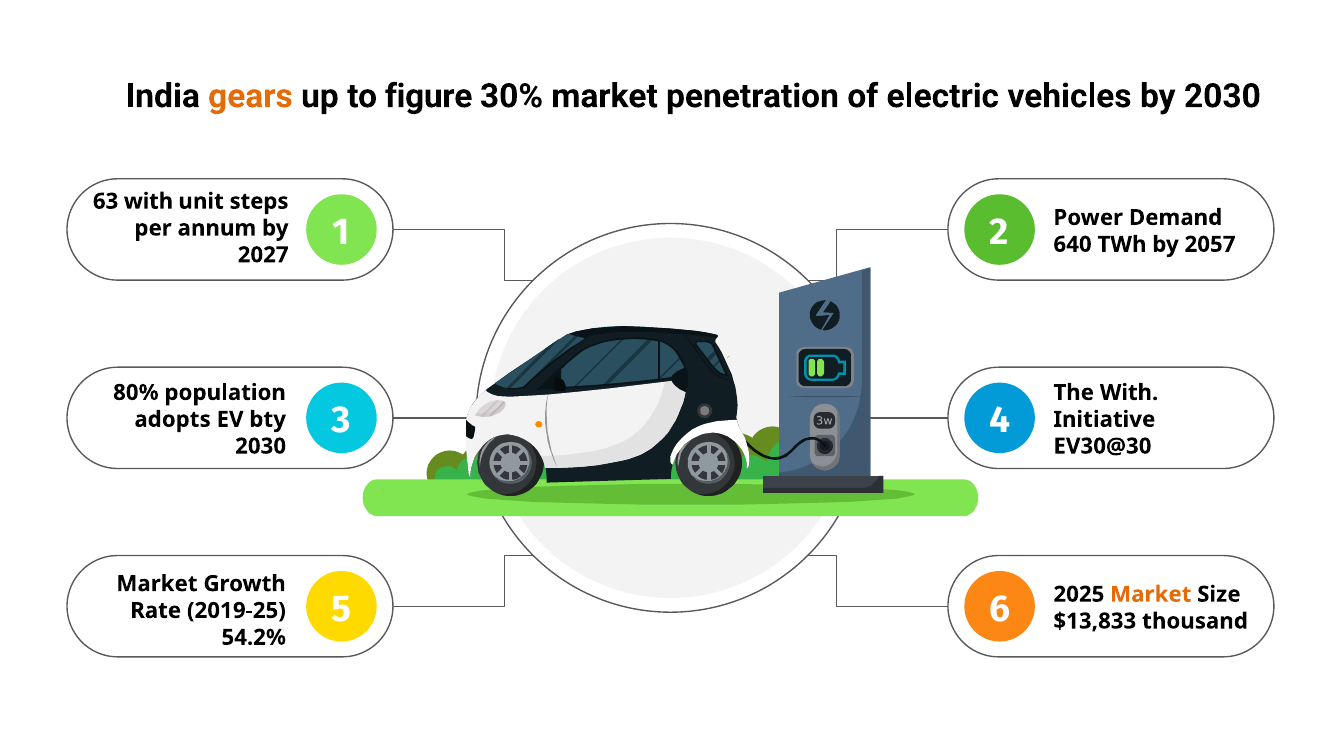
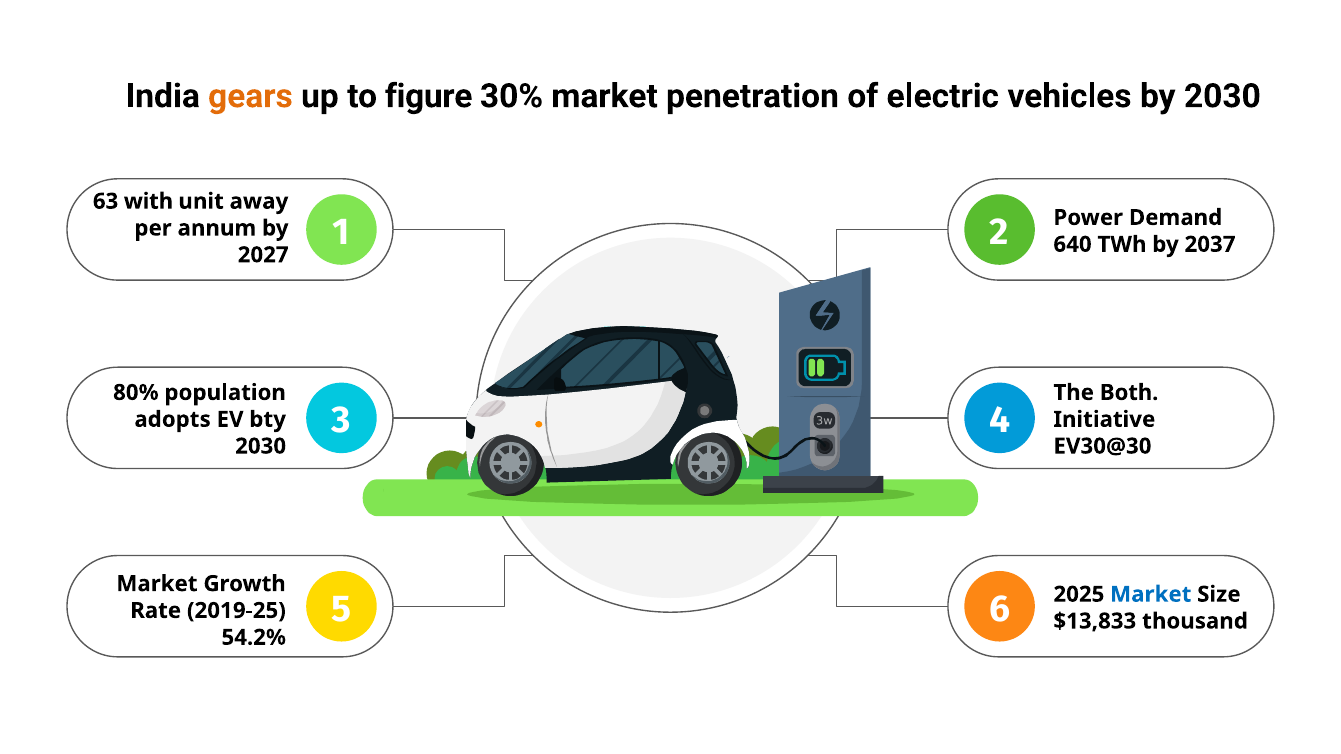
steps: steps -> away
2057: 2057 -> 2037
The With: With -> Both
Market at (1151, 595) colour: orange -> blue
